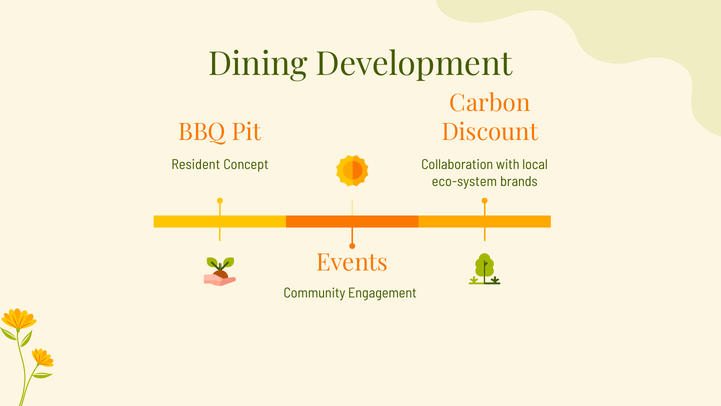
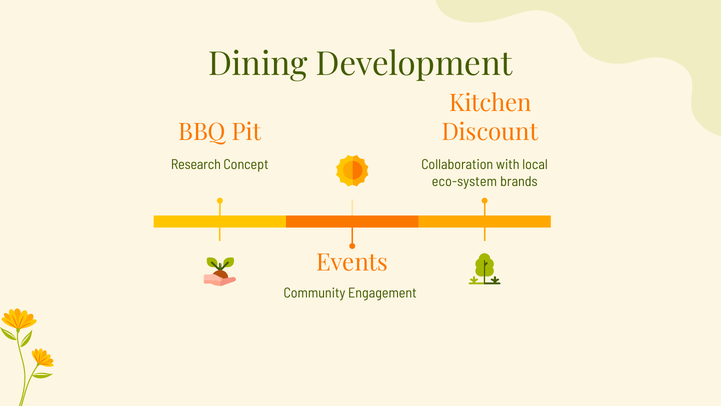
Carbon: Carbon -> Kitchen
Resident: Resident -> Research
